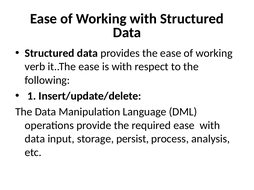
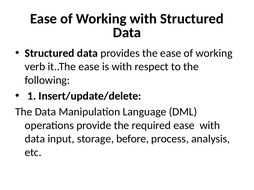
persist: persist -> before
